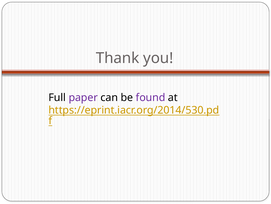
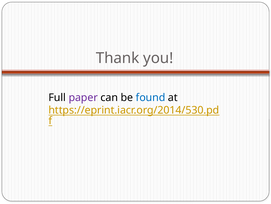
found colour: purple -> blue
